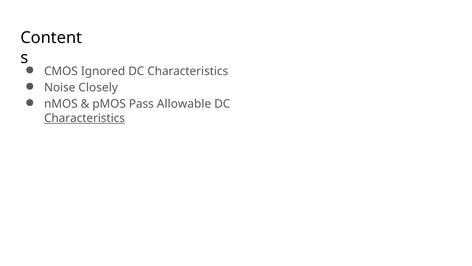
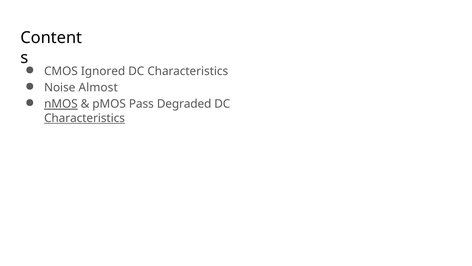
Closely: Closely -> Almost
nMOS underline: none -> present
Allowable: Allowable -> Degraded
